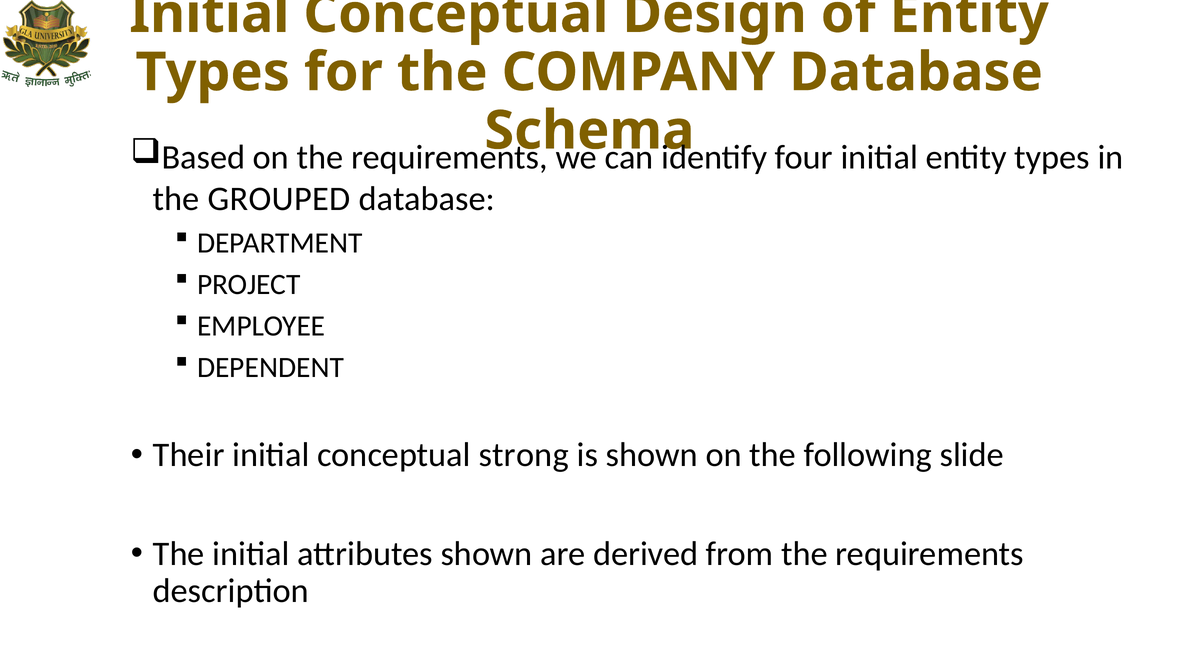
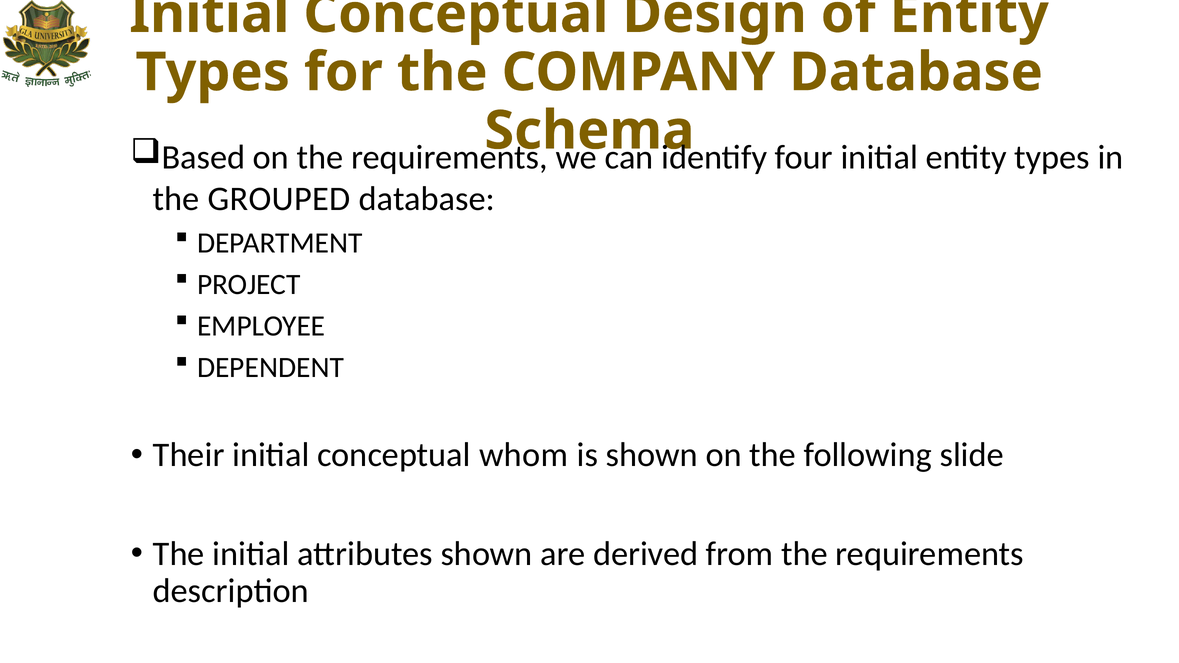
strong: strong -> whom
